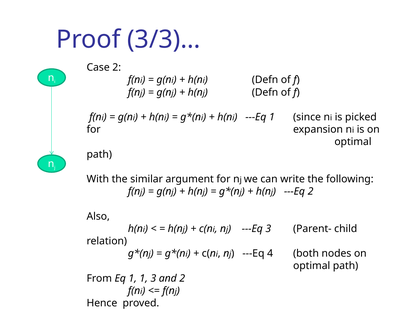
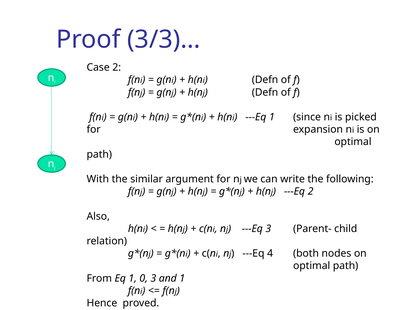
1 1: 1 -> 0
and 2: 2 -> 1
